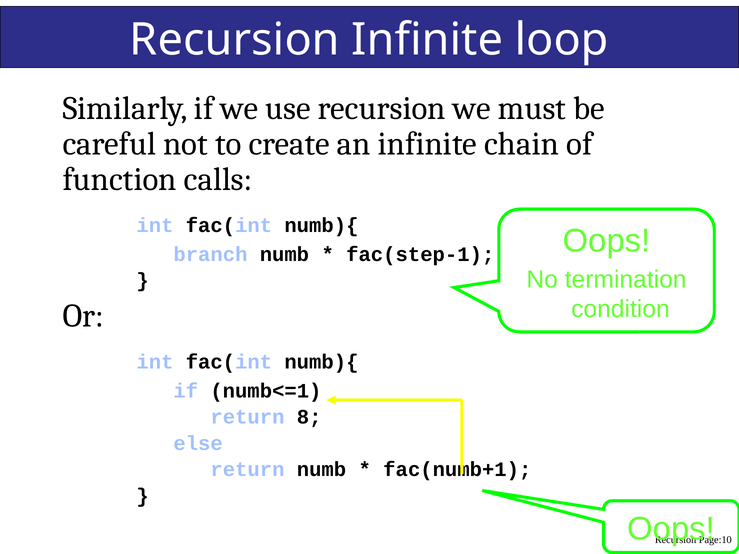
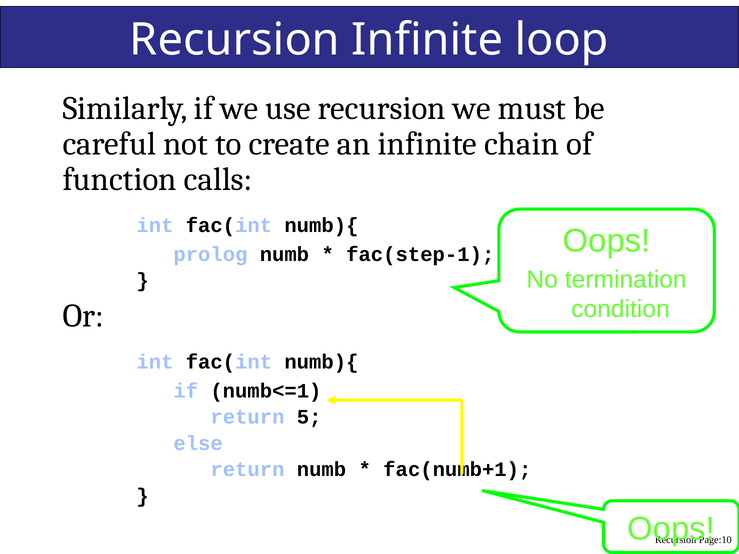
branch: branch -> prolog
8: 8 -> 5
